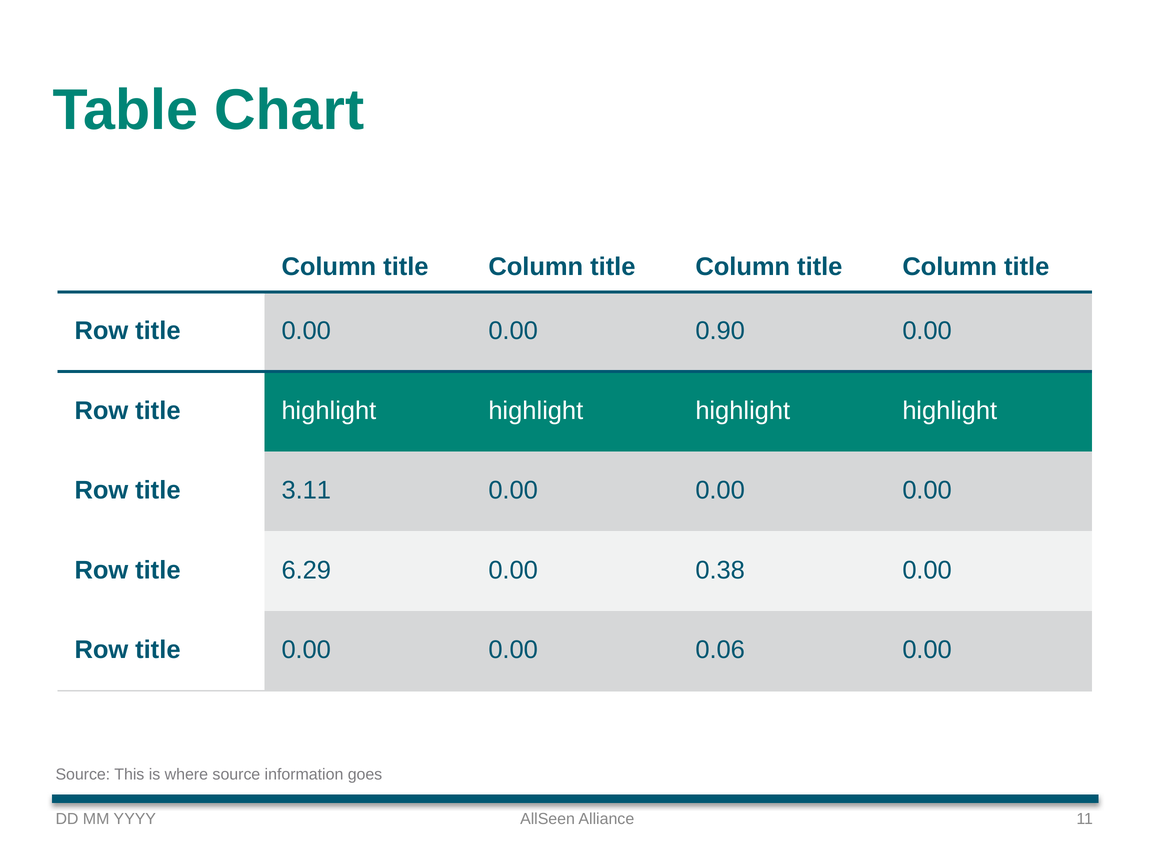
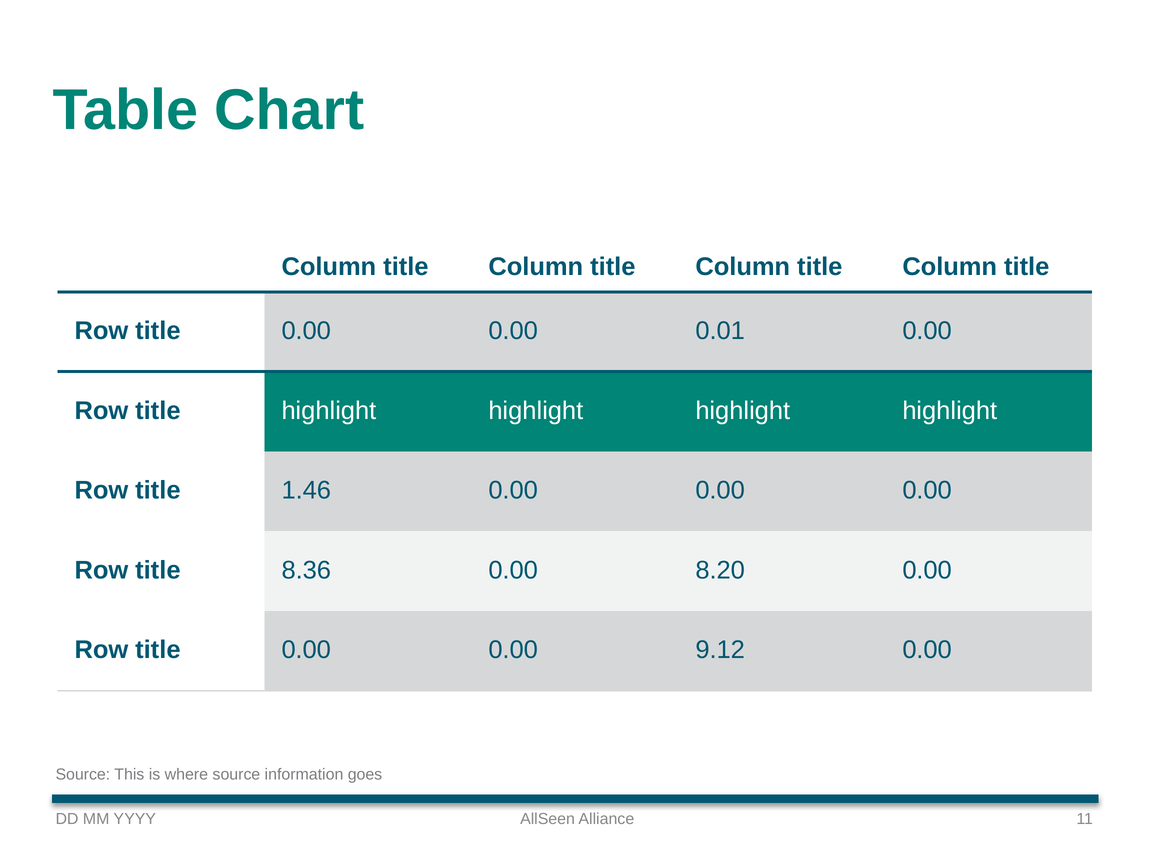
0.90: 0.90 -> 0.01
3.11: 3.11 -> 1.46
6.29: 6.29 -> 8.36
0.38: 0.38 -> 8.20
0.06: 0.06 -> 9.12
